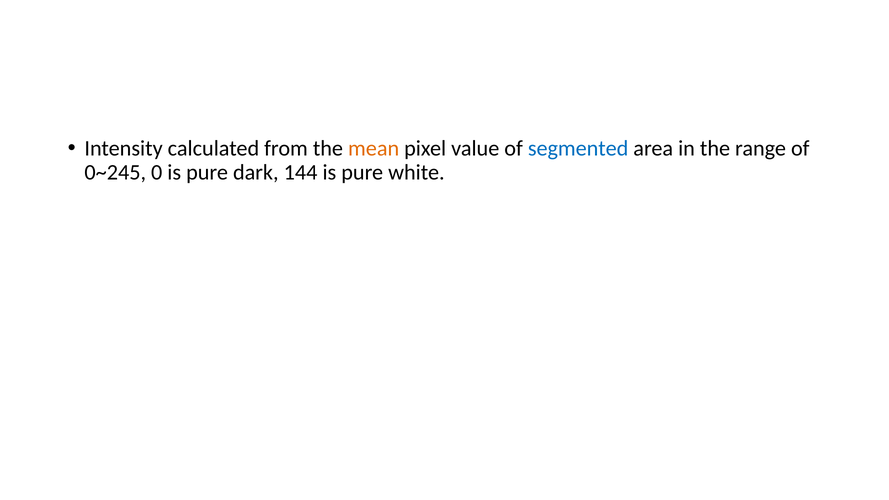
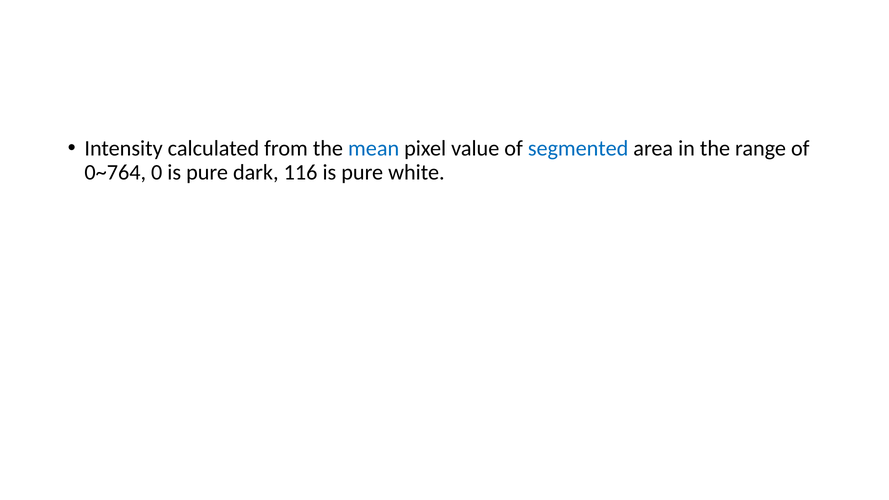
mean colour: orange -> blue
0~245: 0~245 -> 0~764
144: 144 -> 116
